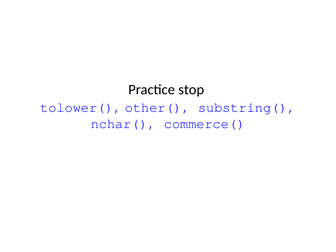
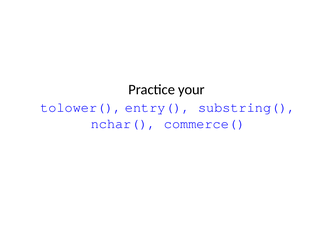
stop: stop -> your
other(: other( -> entry(
